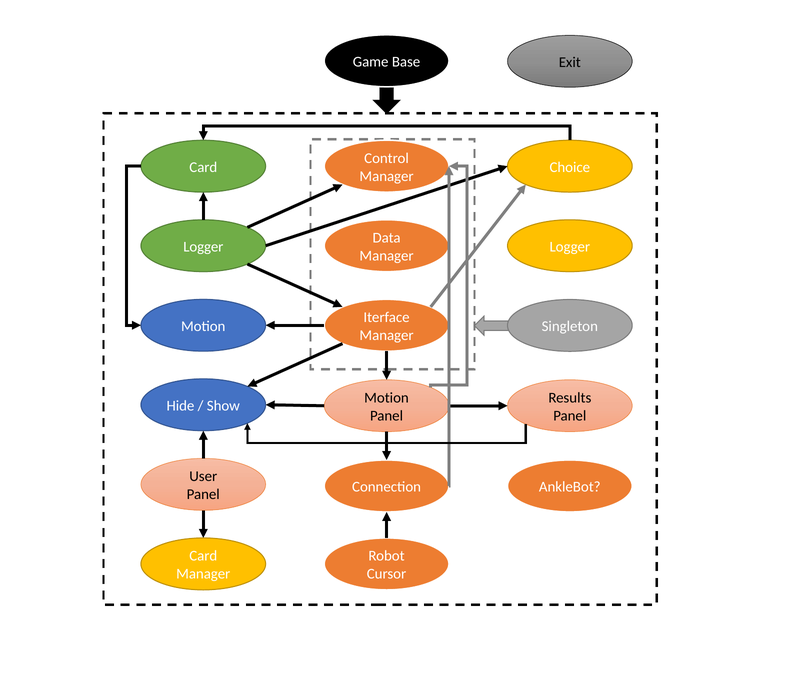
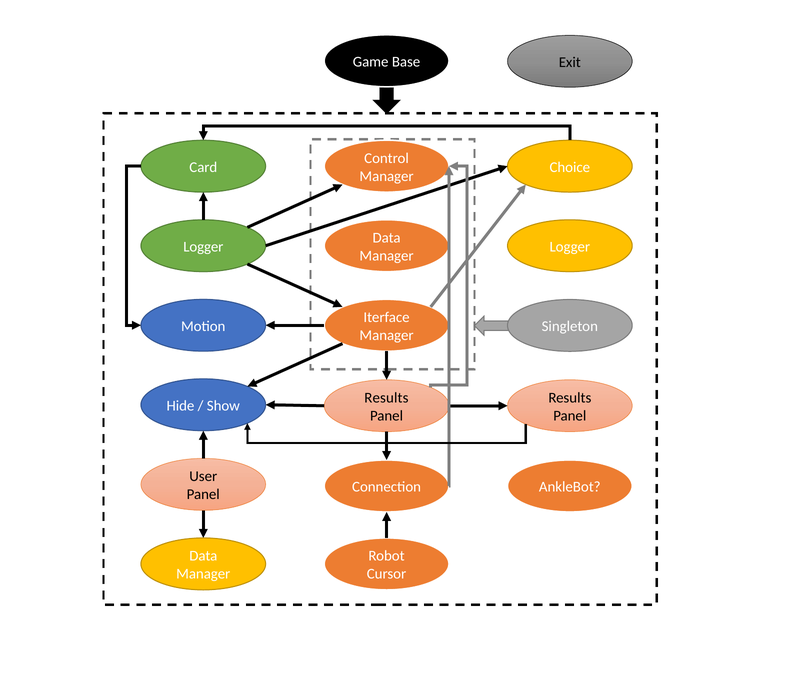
Motion at (387, 398): Motion -> Results
Card at (203, 556): Card -> Data
